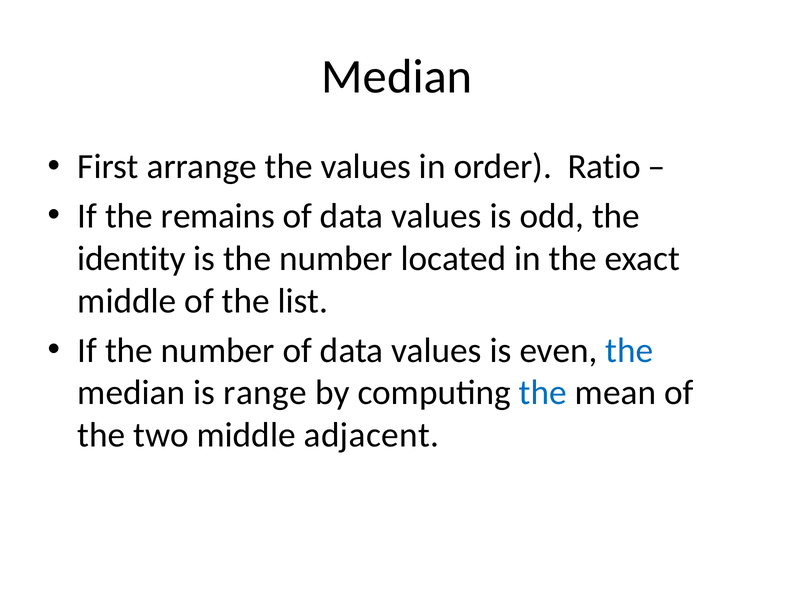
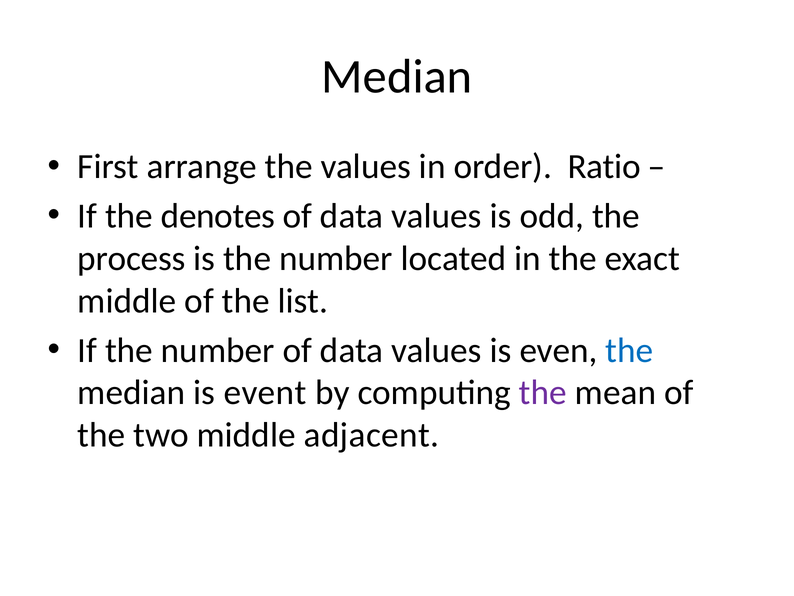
remains: remains -> denotes
identity: identity -> process
range: range -> event
the at (543, 392) colour: blue -> purple
